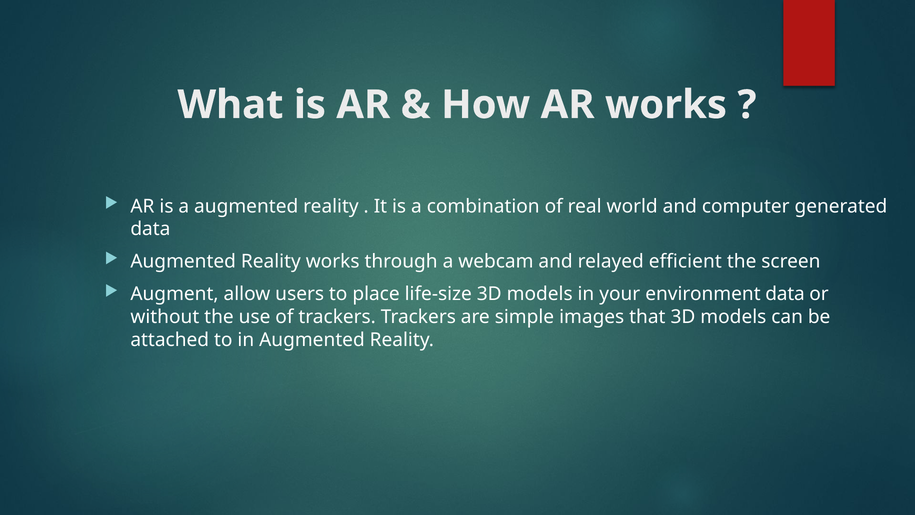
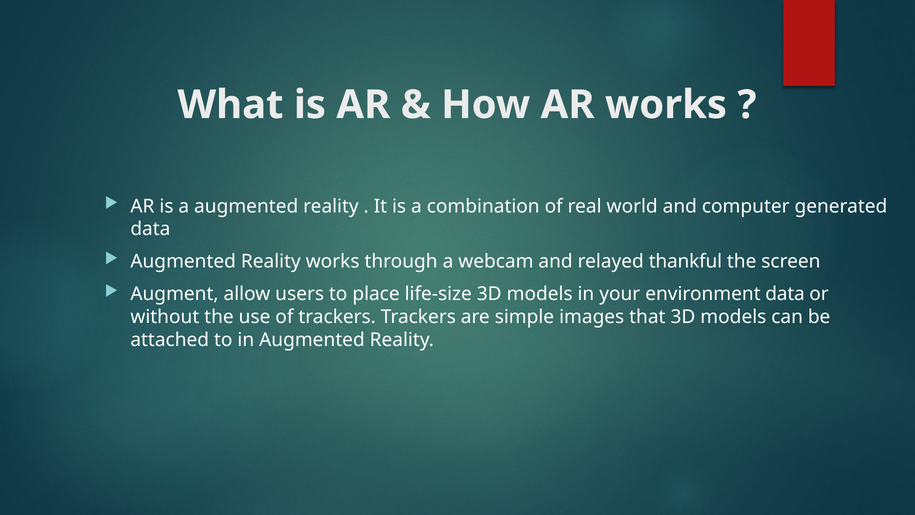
efficient: efficient -> thankful
